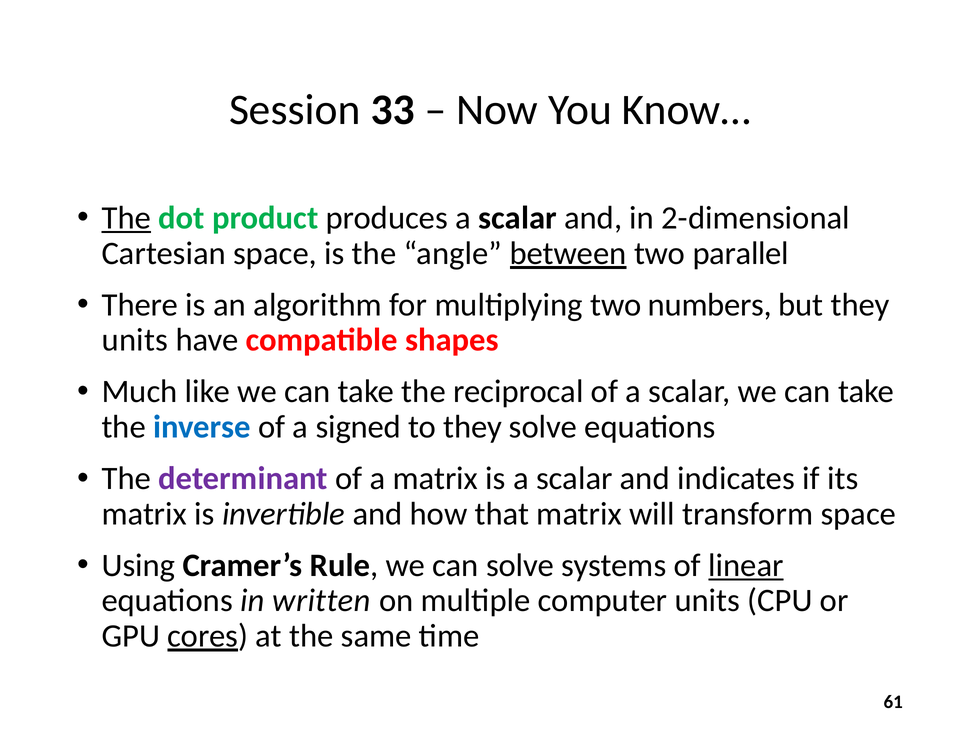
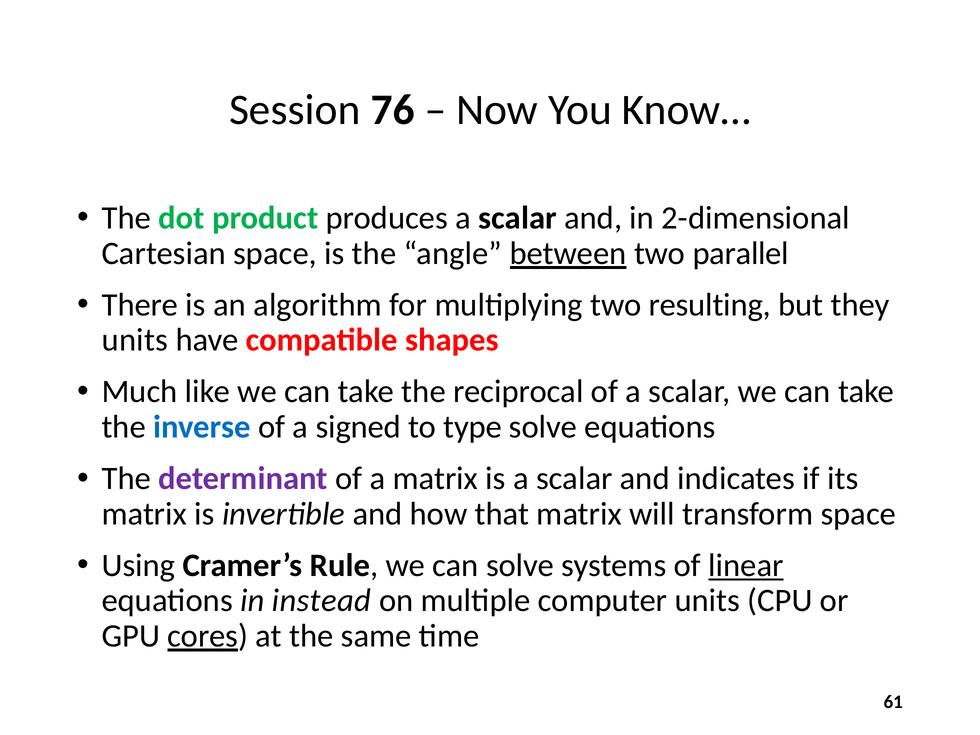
33: 33 -> 76
The at (126, 218) underline: present -> none
numbers: numbers -> resulting
to they: they -> type
written: written -> instead
